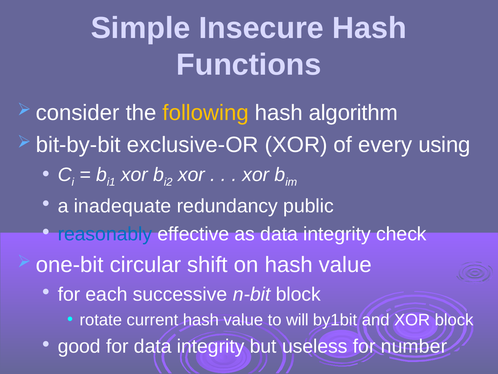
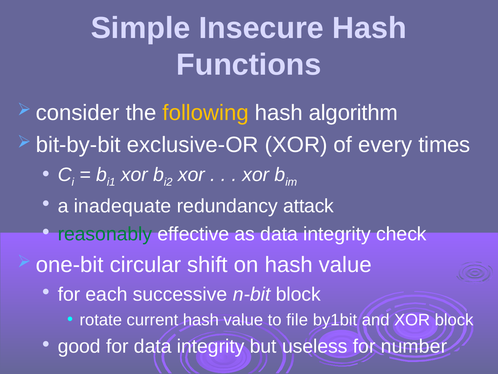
using: using -> times
public: public -> attack
reasonably colour: blue -> green
will: will -> file
